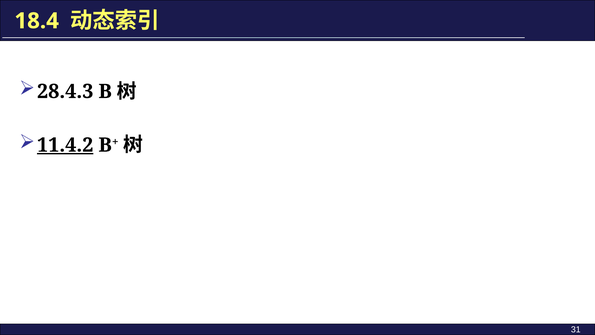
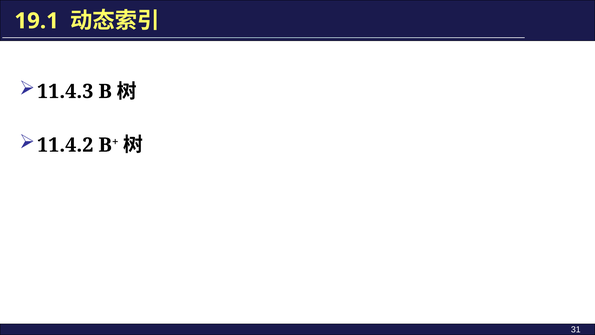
18.4: 18.4 -> 19.1
28.4.3: 28.4.3 -> 11.4.3
11.4.2 underline: present -> none
